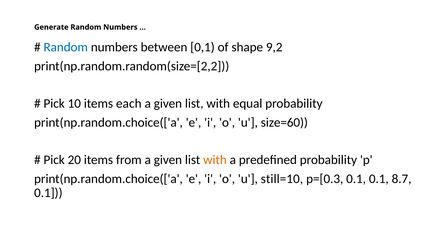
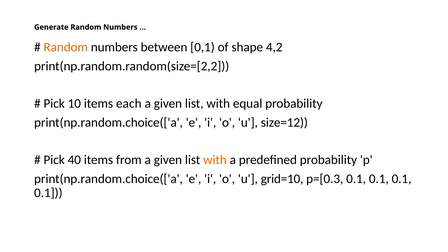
Random at (66, 47) colour: blue -> orange
9,2: 9,2 -> 4,2
size=60: size=60 -> size=12
20: 20 -> 40
still=10: still=10 -> grid=10
p=[0.3 0.1 0.1 8.7: 8.7 -> 0.1
